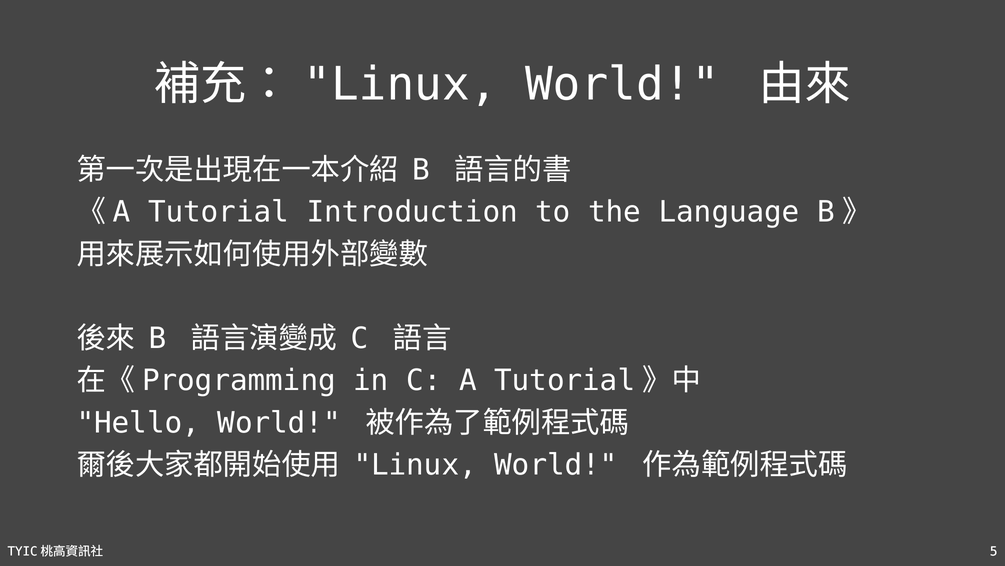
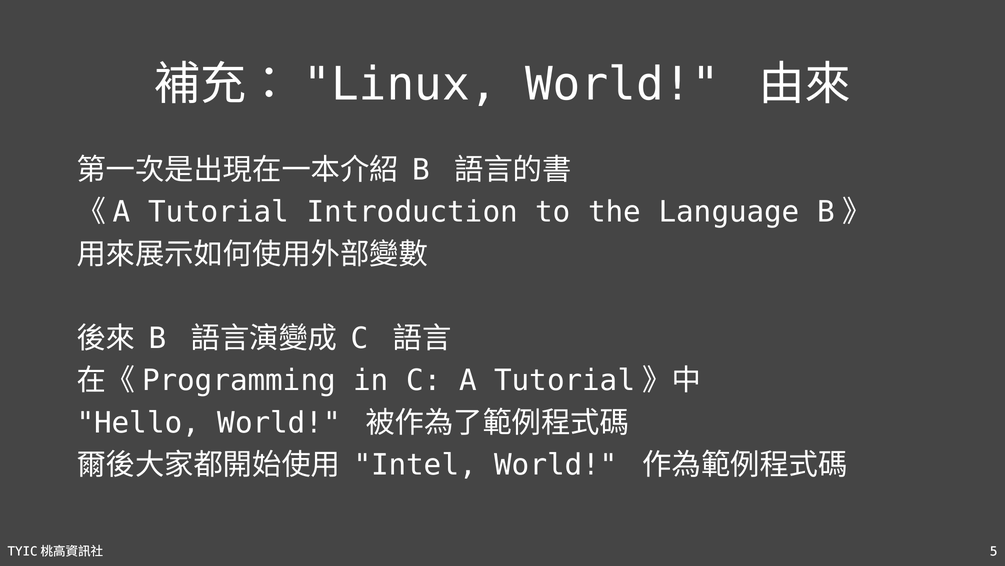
Linux at (415, 464): Linux -> Intel
